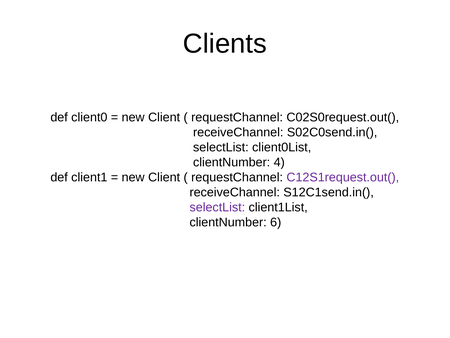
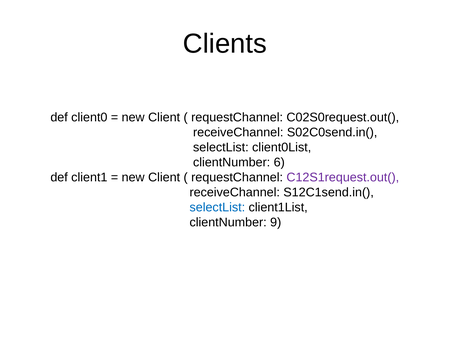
4: 4 -> 6
selectList at (217, 207) colour: purple -> blue
6: 6 -> 9
